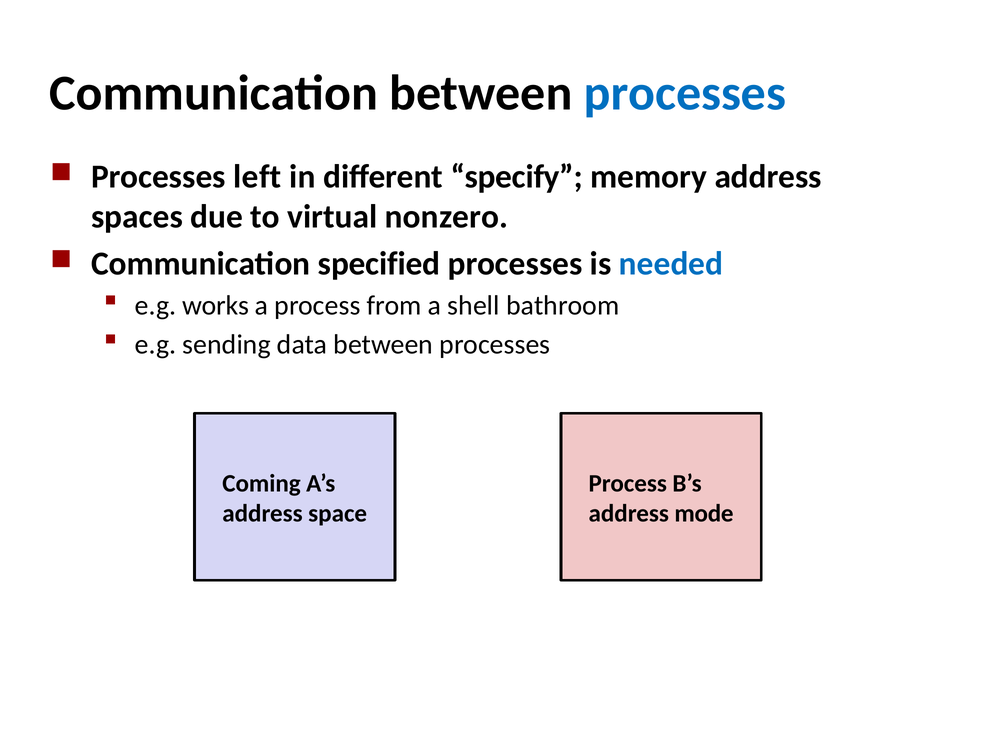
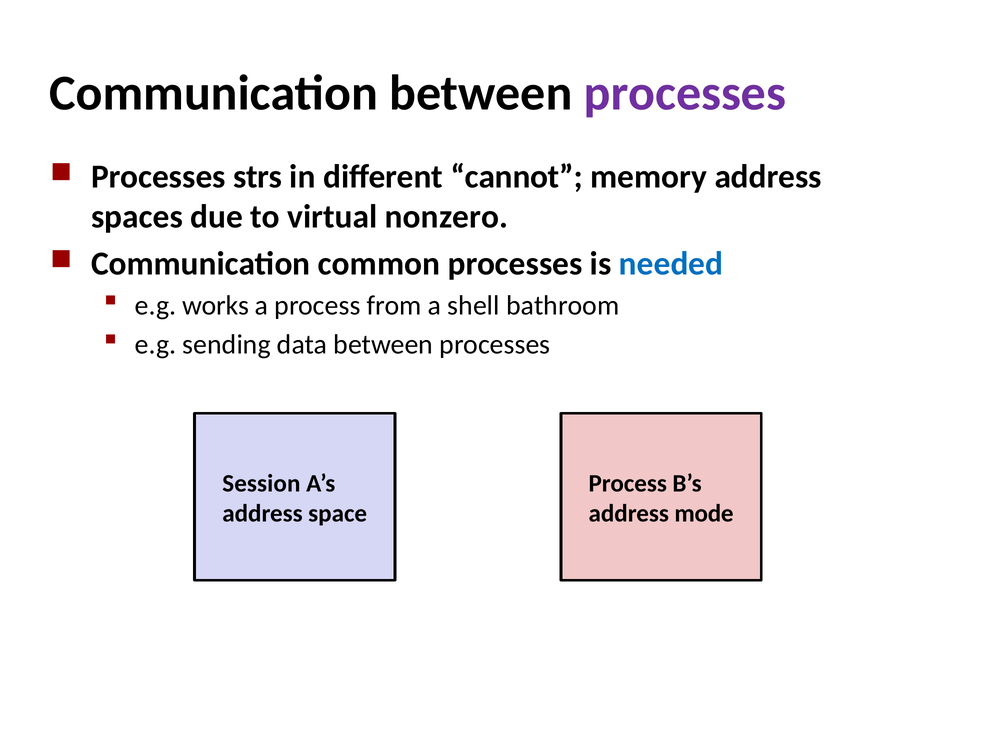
processes at (685, 93) colour: blue -> purple
left: left -> strs
specify: specify -> cannot
specified: specified -> common
Coming: Coming -> Session
